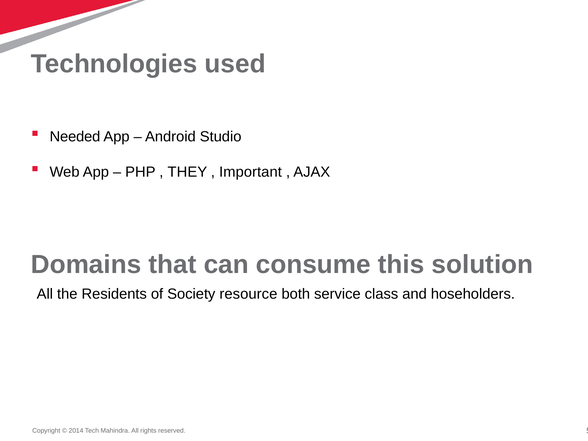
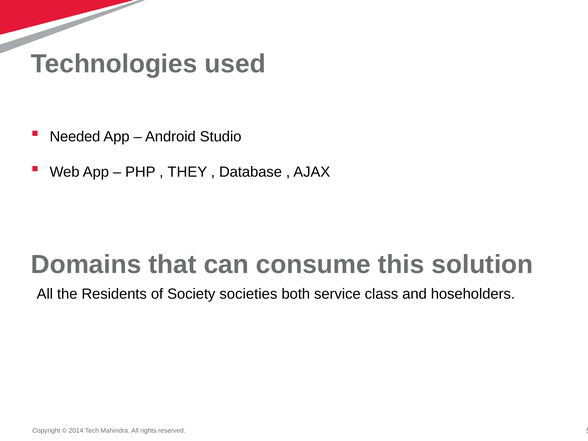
Important: Important -> Database
resource: resource -> societies
